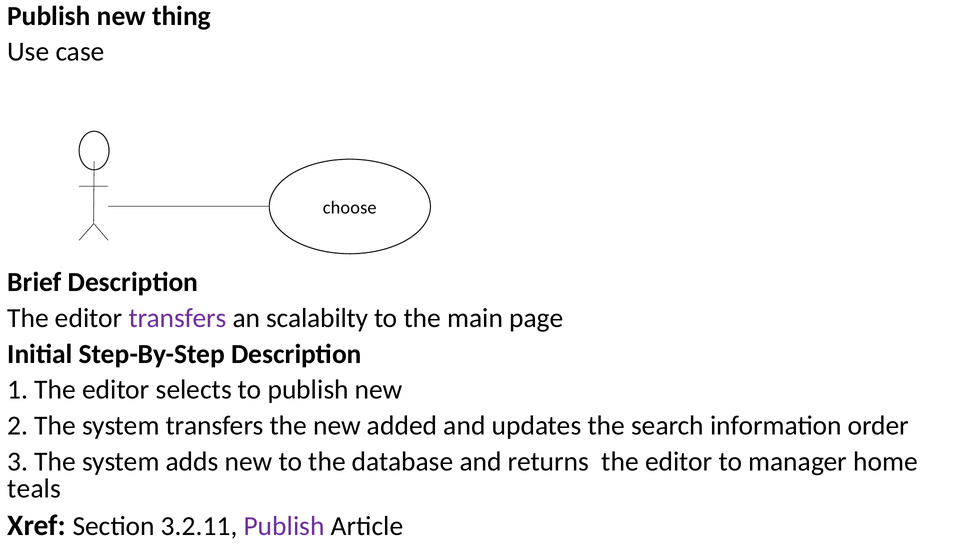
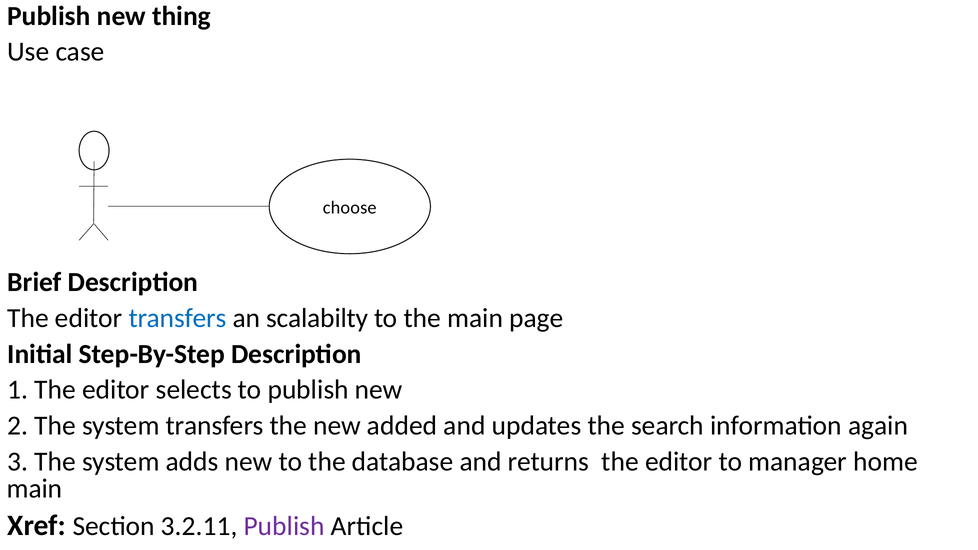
transfers at (178, 318) colour: purple -> blue
order: order -> again
teals at (34, 489): teals -> main
